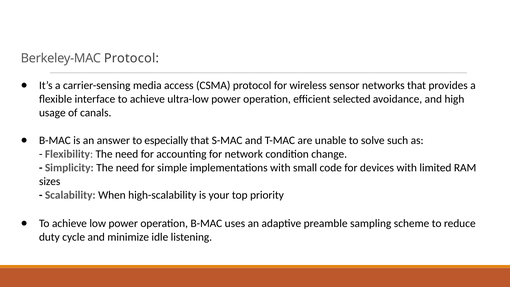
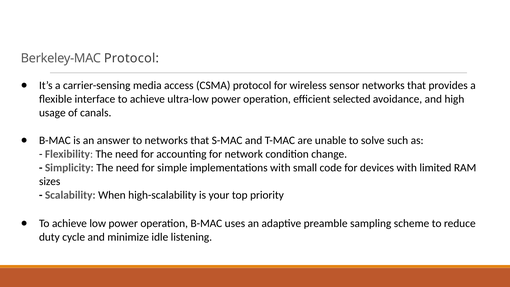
to especially: especially -> networks
